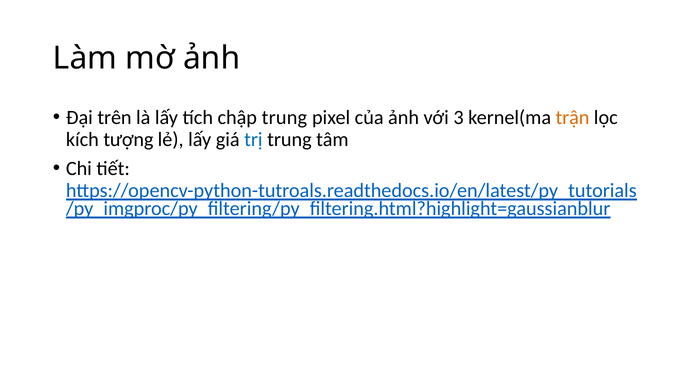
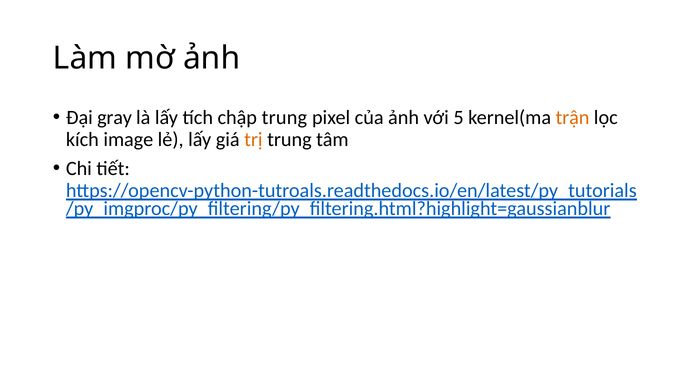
trên: trên -> gray
3: 3 -> 5
tượng: tượng -> image
trị colour: blue -> orange
